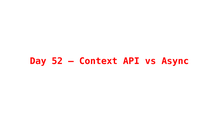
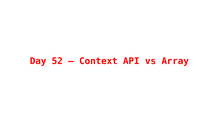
Async: Async -> Array
